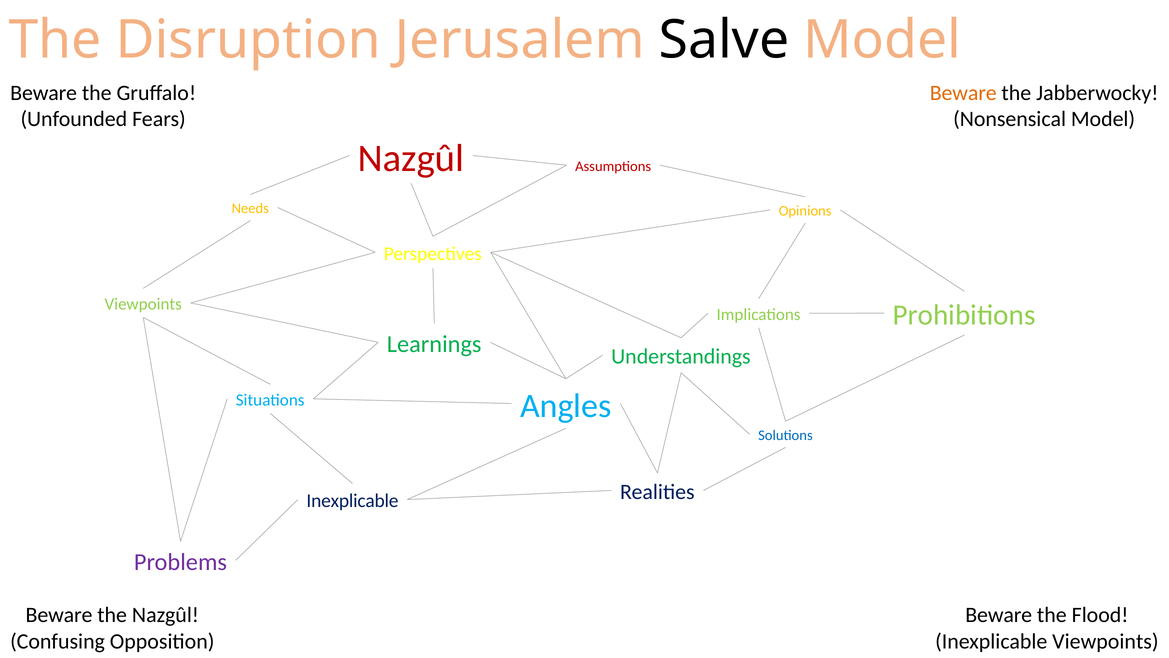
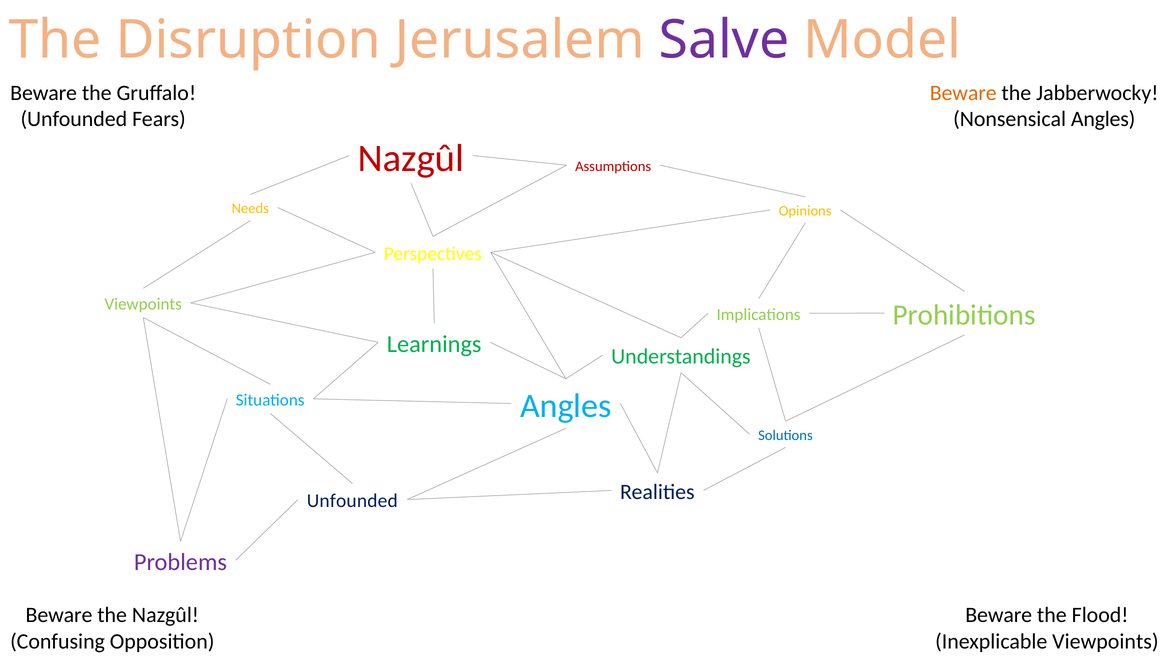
Salve colour: black -> purple
Nonsensical Model: Model -> Angles
Inexplicable at (352, 501): Inexplicable -> Unfounded
